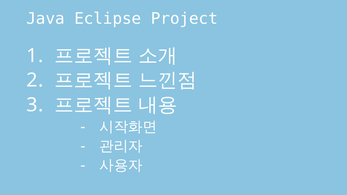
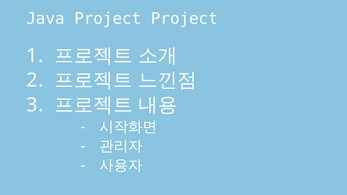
Java Eclipse: Eclipse -> Project
